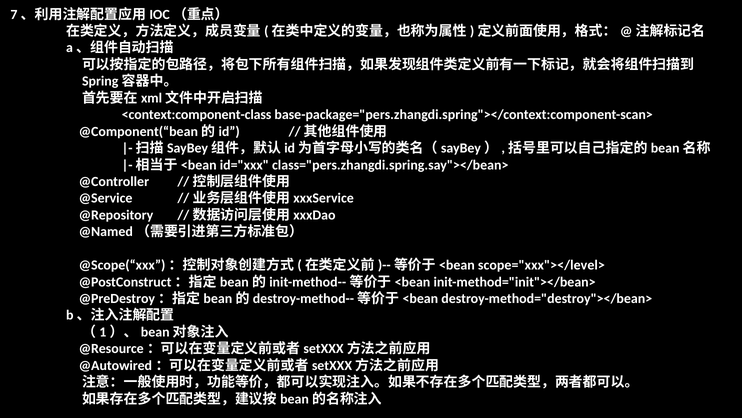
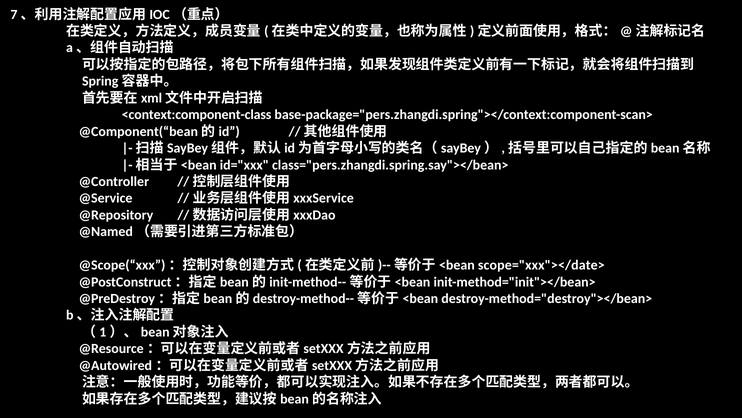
scope="xxx"></level>: scope="xxx"></level> -> scope="xxx"></date>
